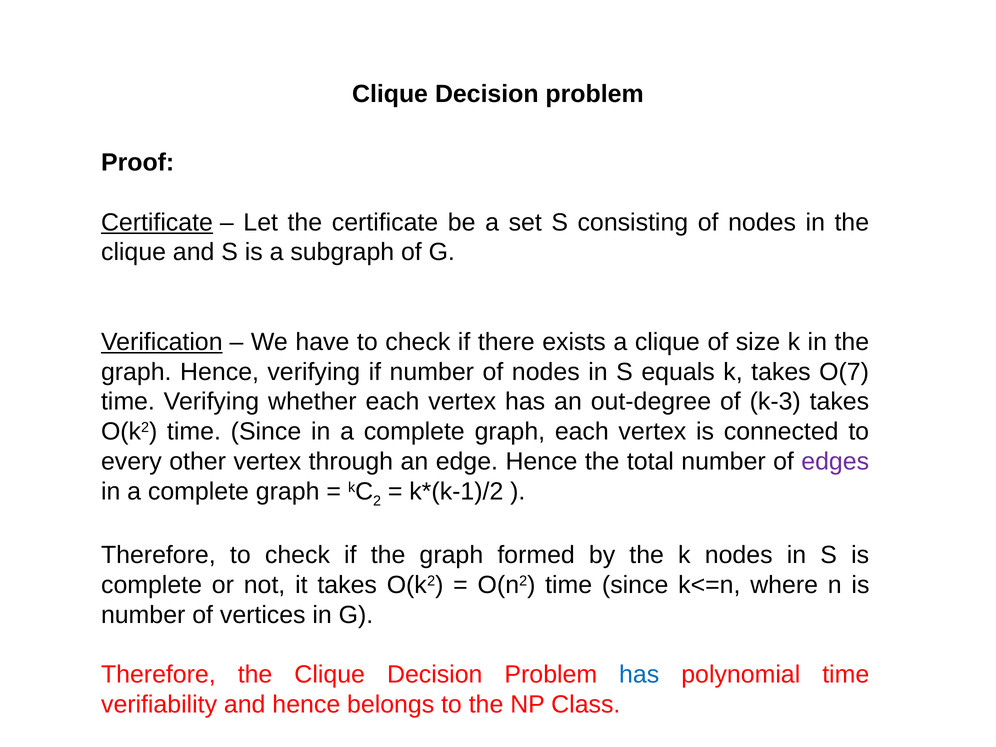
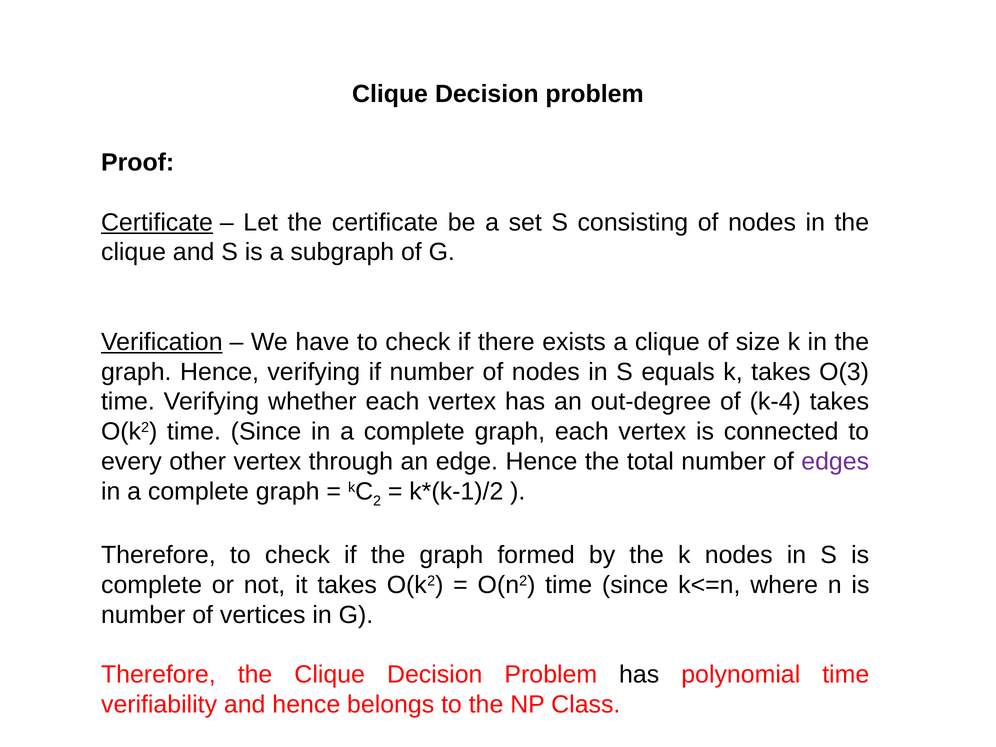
O(7: O(7 -> O(3
k-3: k-3 -> k-4
has at (639, 675) colour: blue -> black
